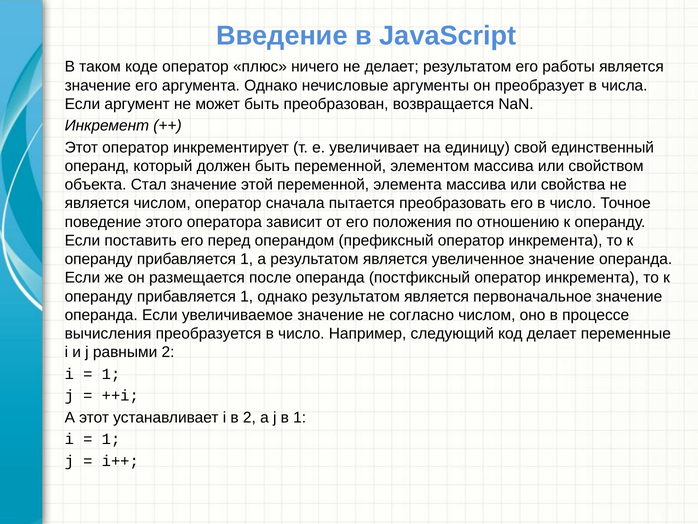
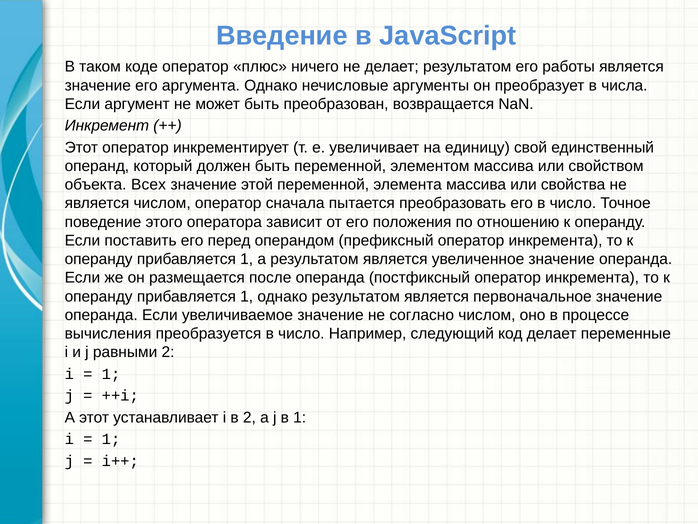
Стал: Стал -> Всех
